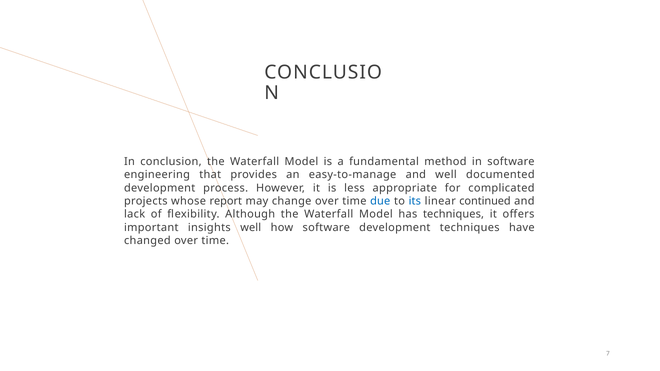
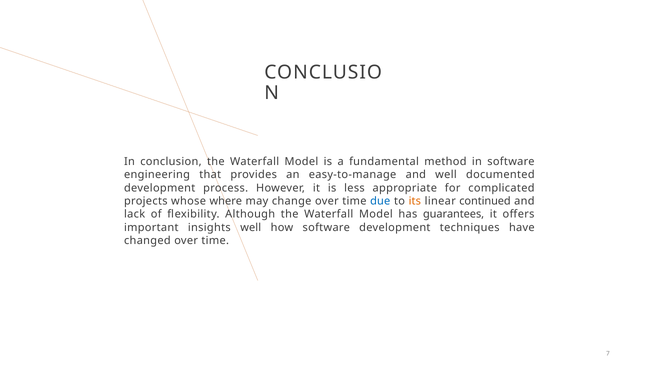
report: report -> where
its colour: blue -> orange
has techniques: techniques -> guarantees
